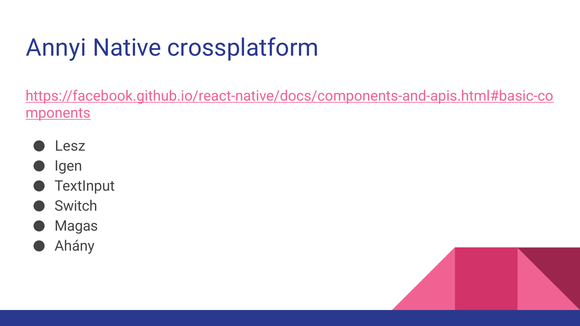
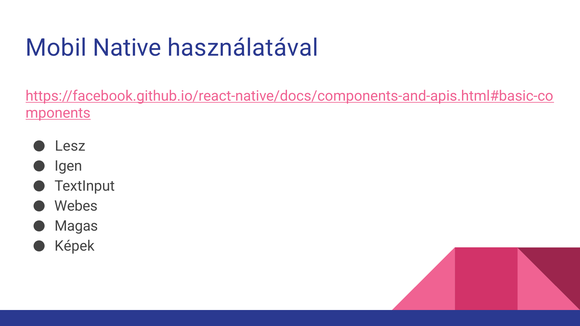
Annyi: Annyi -> Mobil
crossplatform: crossplatform -> használatával
Switch: Switch -> Webes
Ahány: Ahány -> Képek
